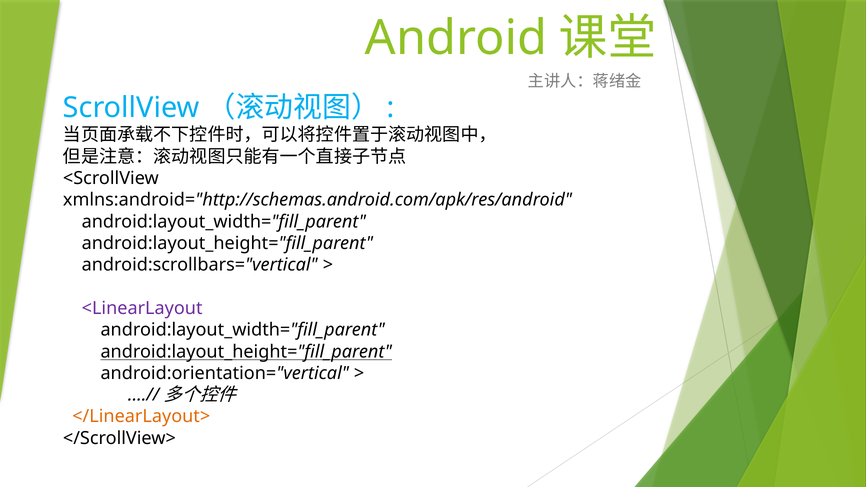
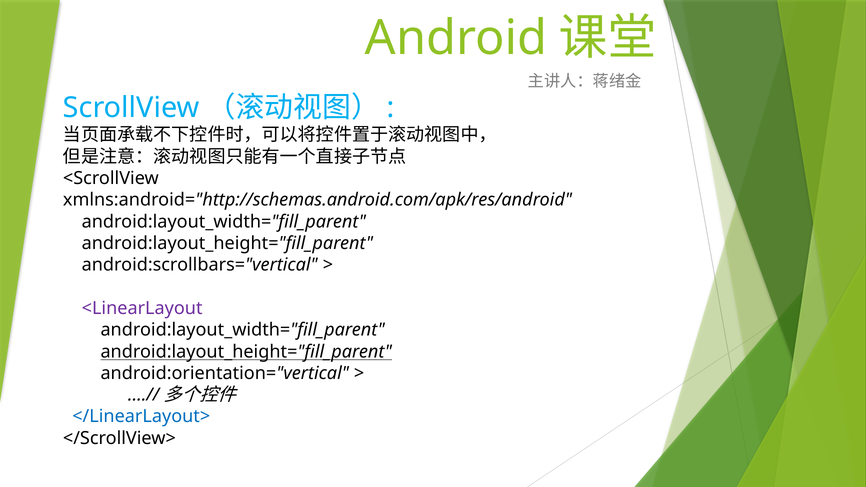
</LinearLayout> colour: orange -> blue
